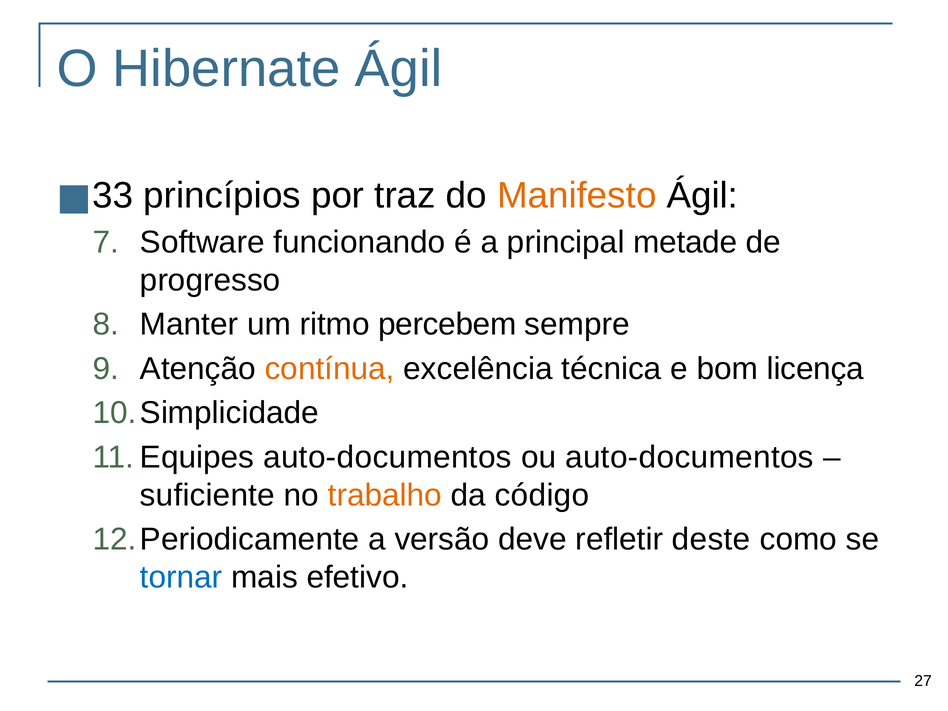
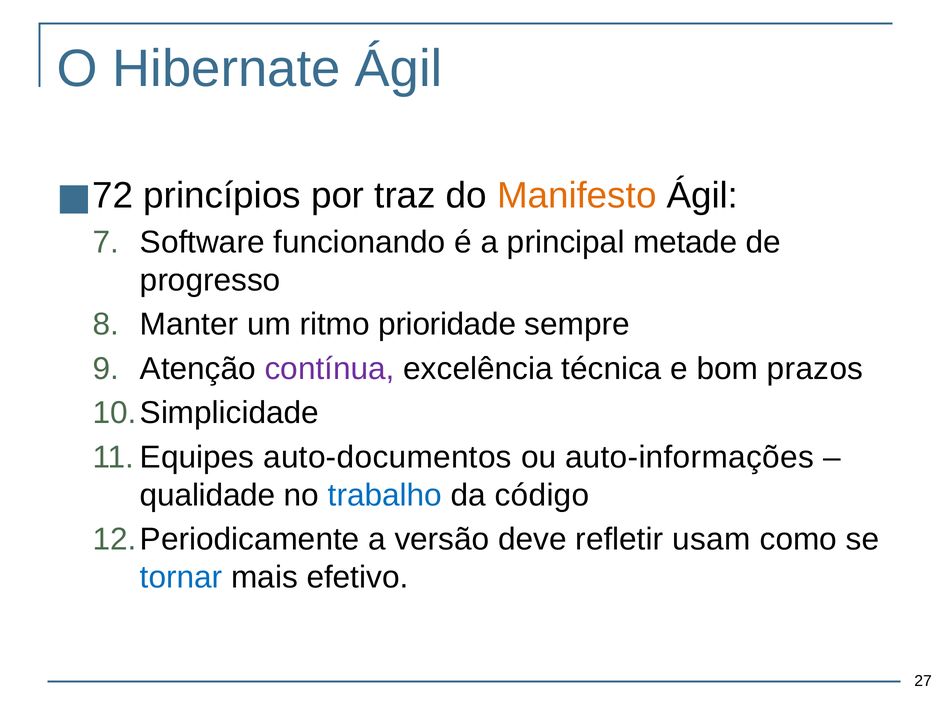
33: 33 -> 72
percebem: percebem -> prioridade
contínua colour: orange -> purple
licença: licença -> prazos
ou auto-documentos: auto-documentos -> auto-informações
suficiente: suficiente -> qualidade
trabalho colour: orange -> blue
deste: deste -> usam
